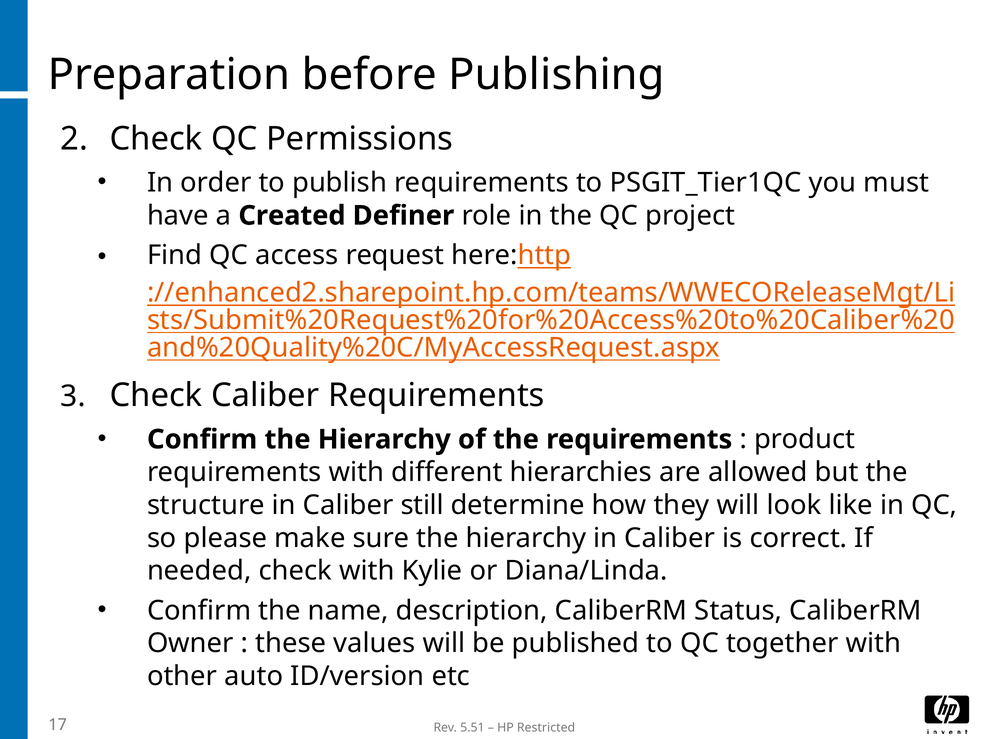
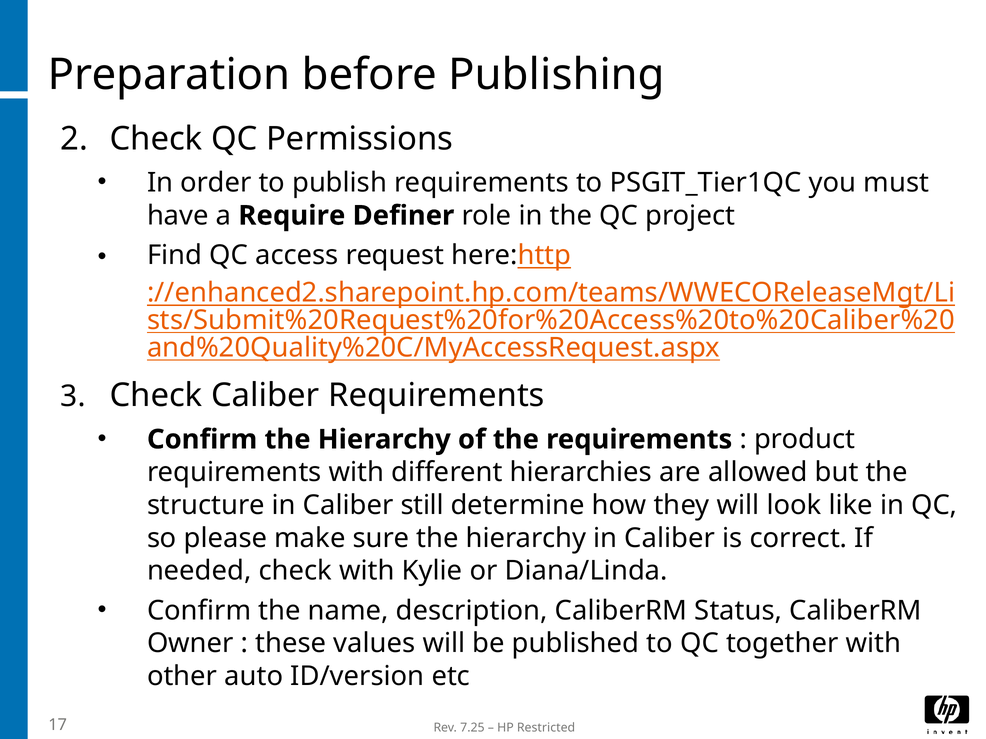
Created: Created -> Require
5.51: 5.51 -> 7.25
